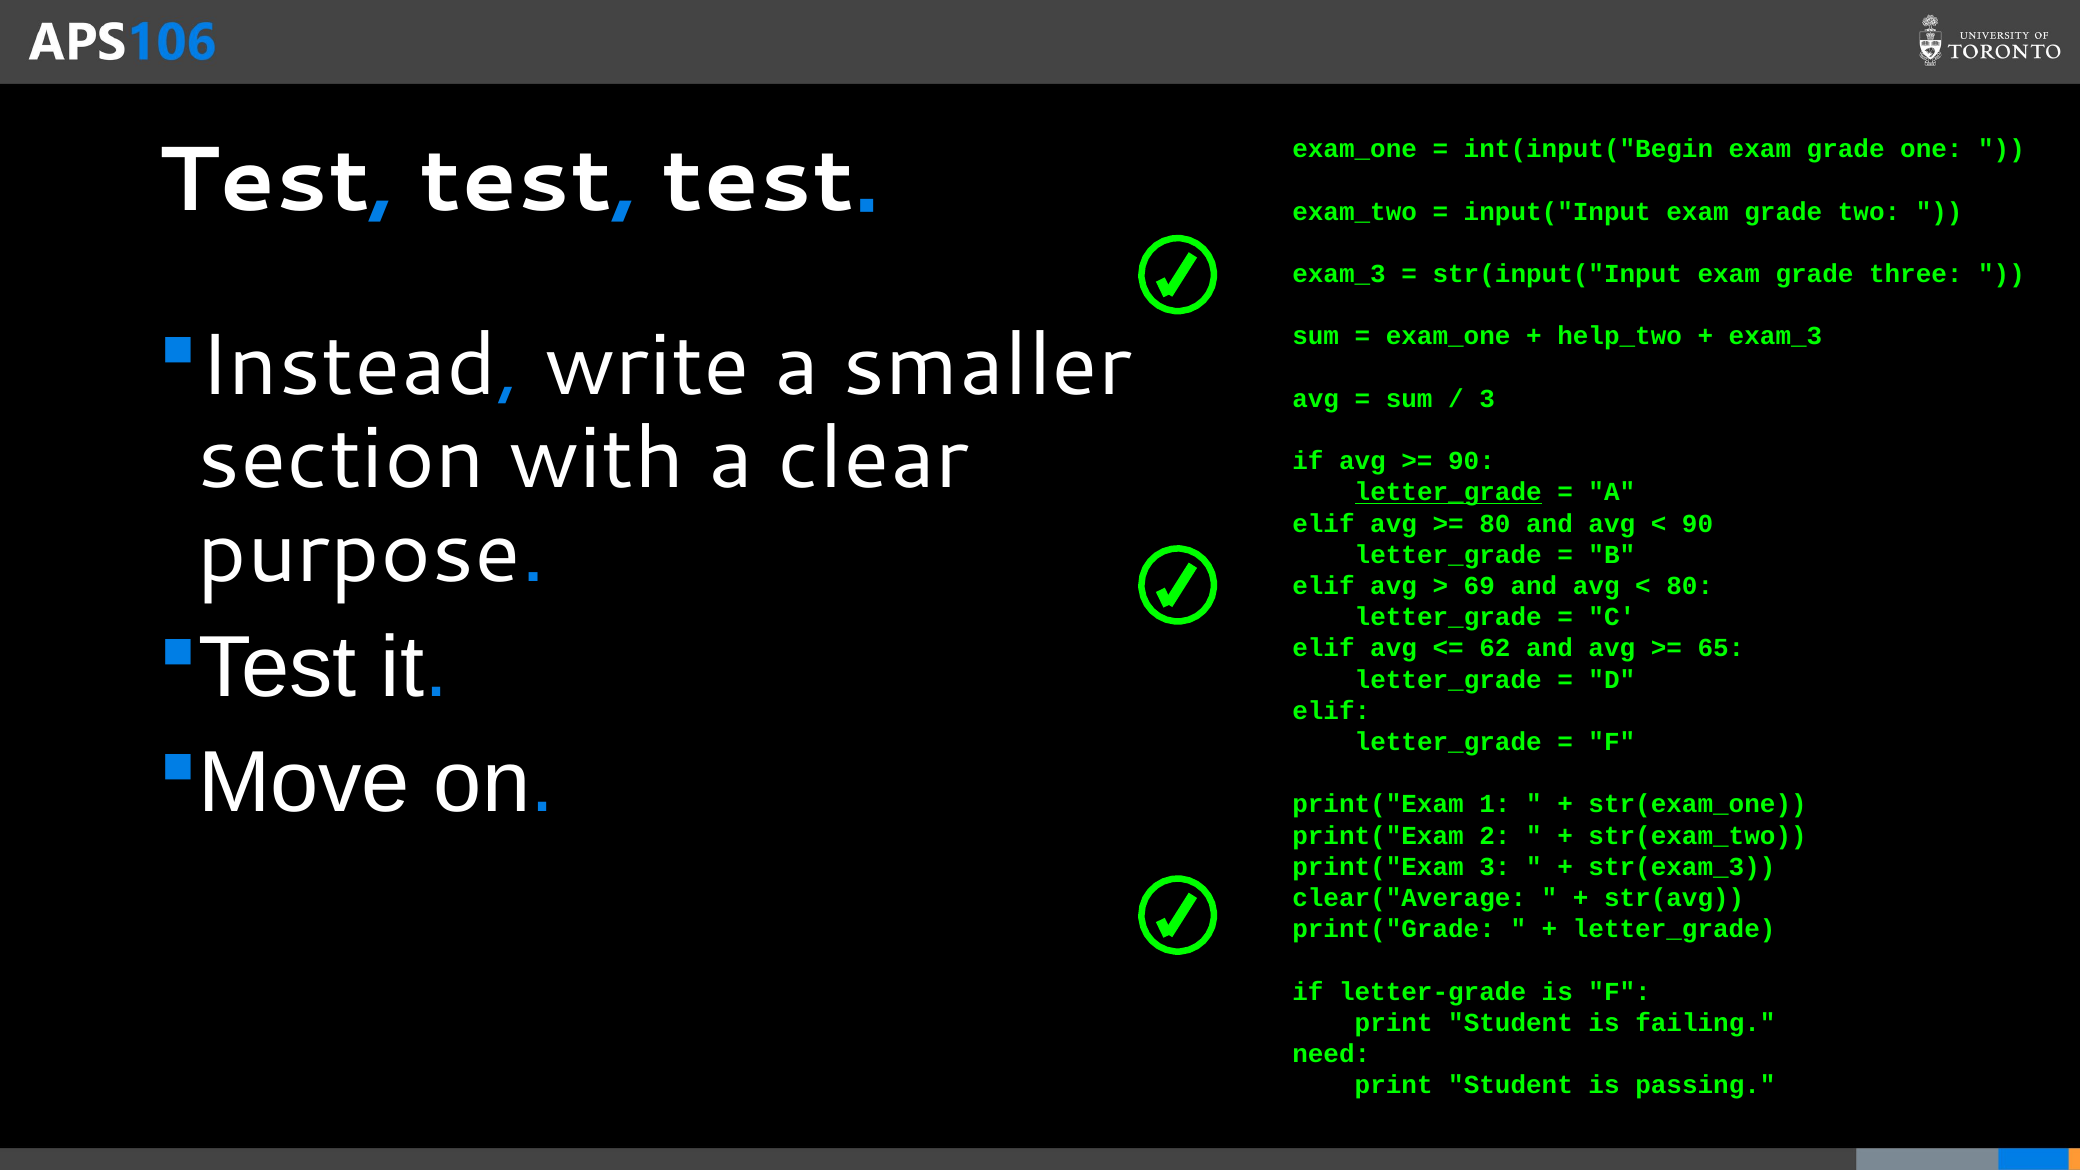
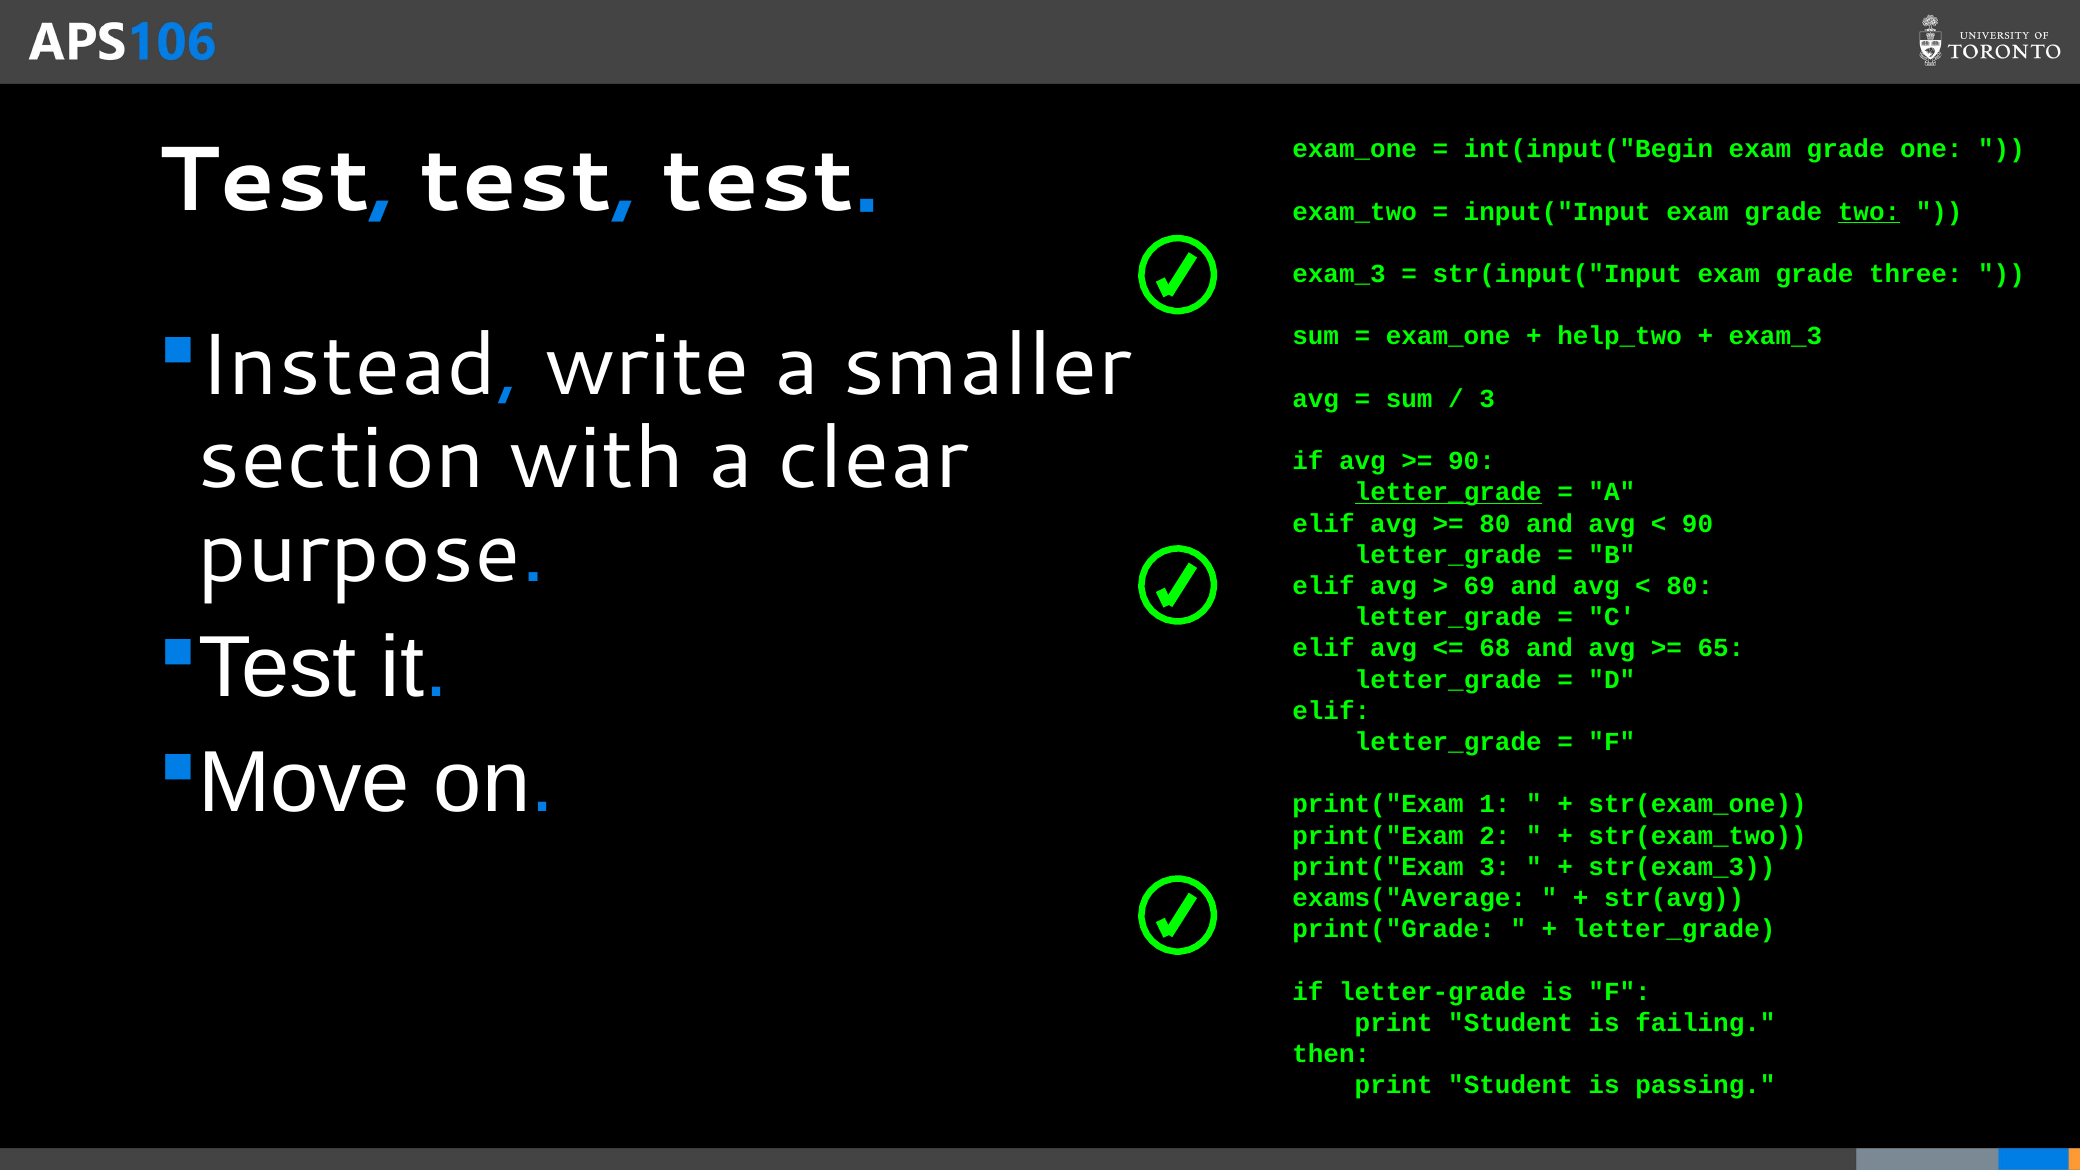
two underline: none -> present
62: 62 -> 68
clear("Average: clear("Average -> exams("Average
need: need -> then
